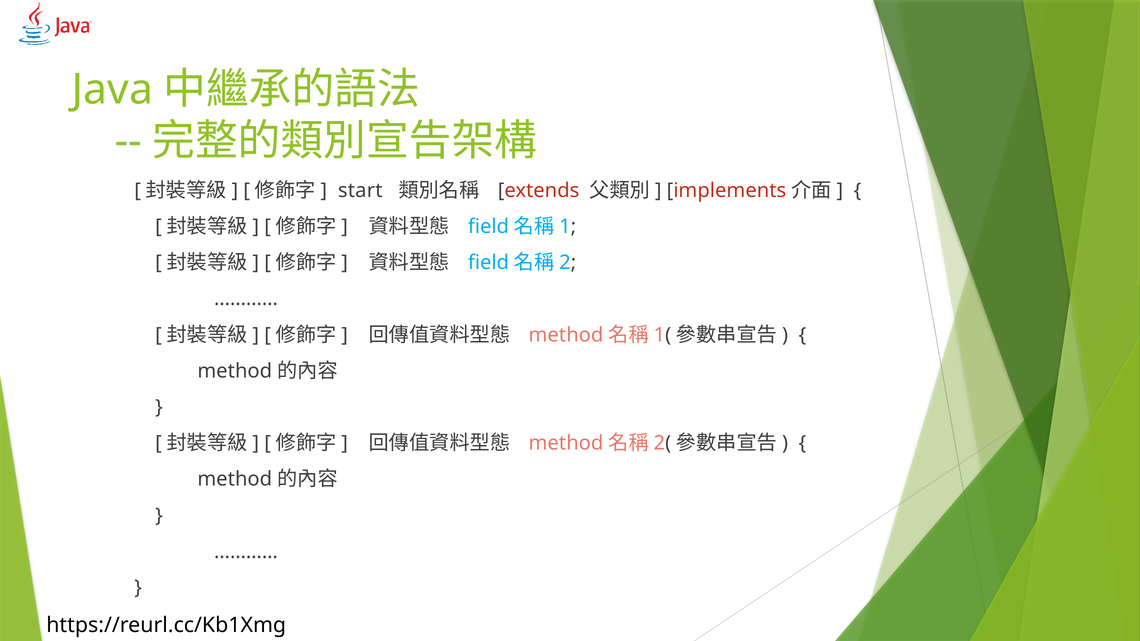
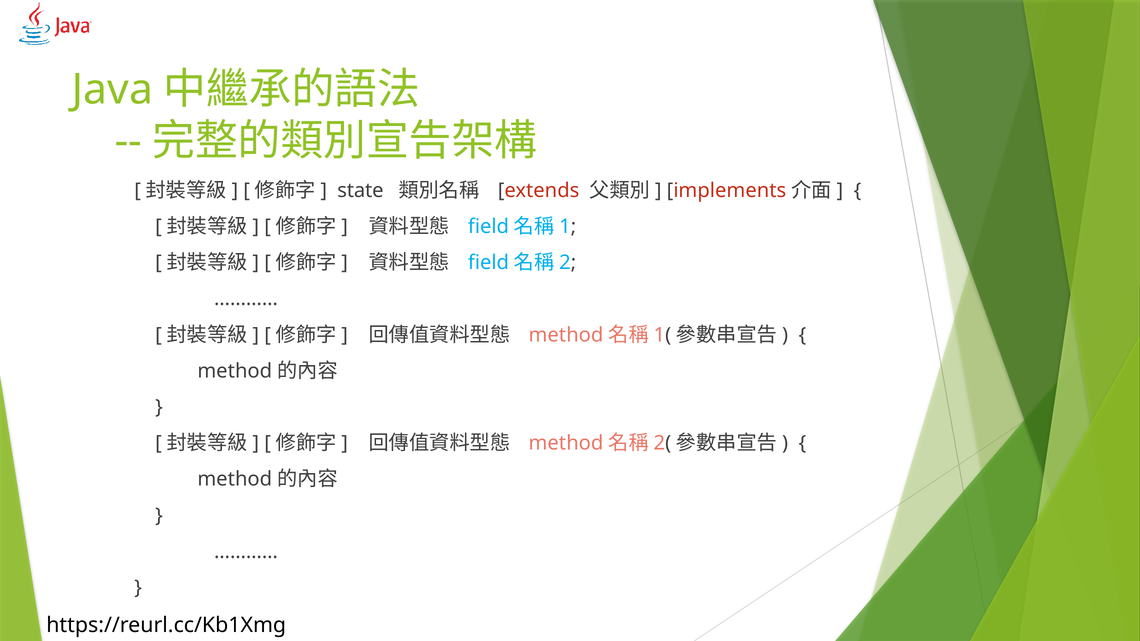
start: start -> state
